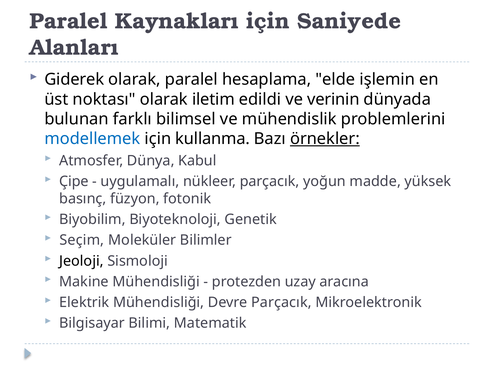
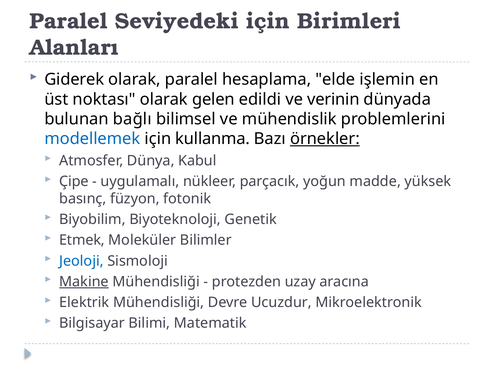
Kaynakları: Kaynakları -> Seviyedeki
Saniyede: Saniyede -> Birimleri
iletim: iletim -> gelen
farklı: farklı -> bağlı
Seçim: Seçim -> Etmek
Jeoloji colour: black -> blue
Makine underline: none -> present
Devre Parçacık: Parçacık -> Ucuzdur
